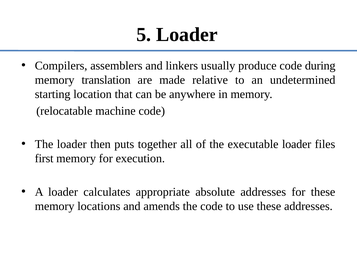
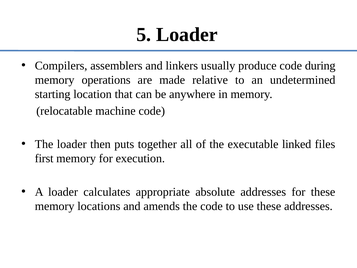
translation: translation -> operations
executable loader: loader -> linked
